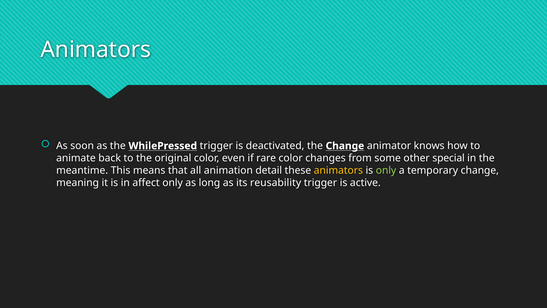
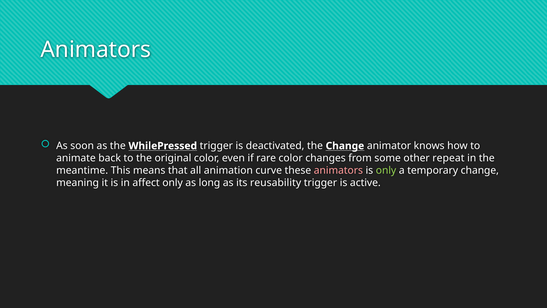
special: special -> repeat
detail: detail -> curve
animators at (338, 170) colour: yellow -> pink
